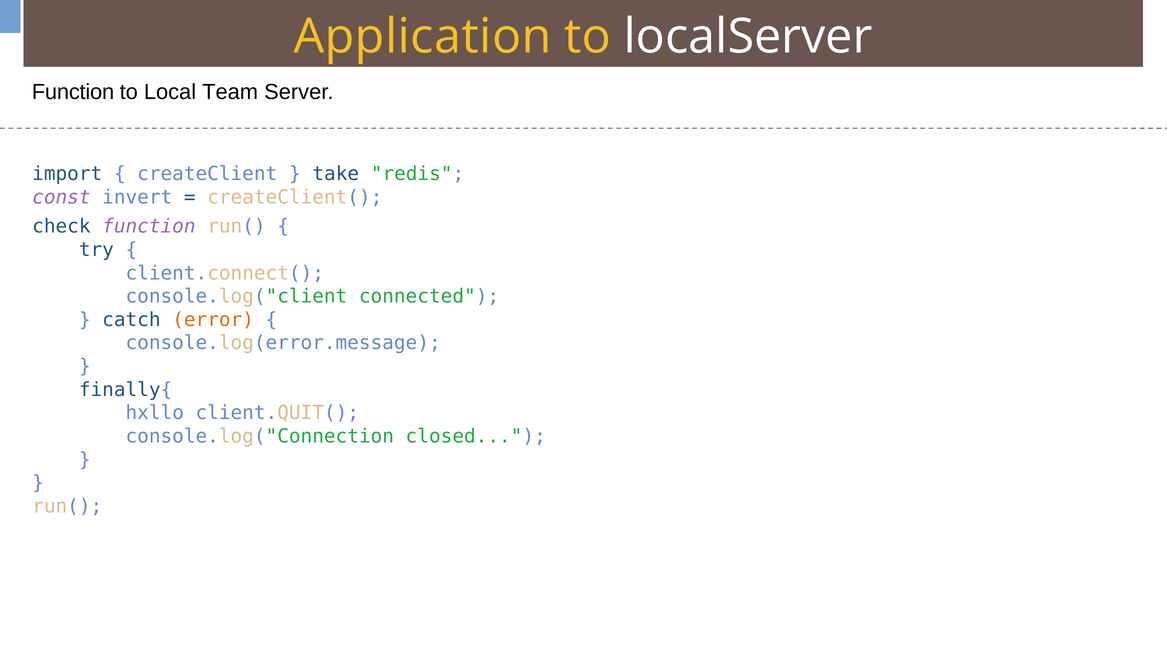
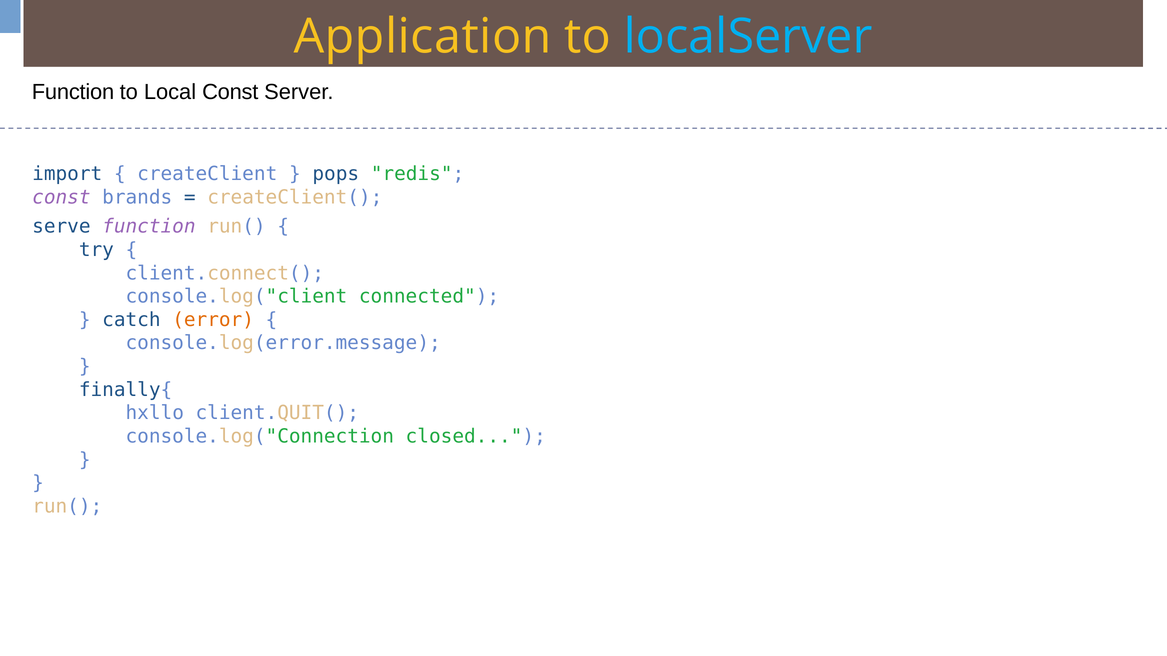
localServer colour: white -> light blue
Local Team: Team -> Const
take: take -> pops
invert: invert -> brands
check: check -> serve
